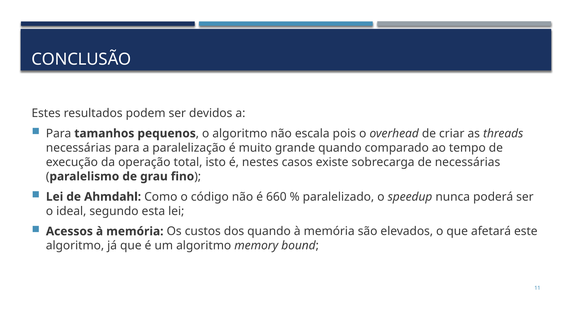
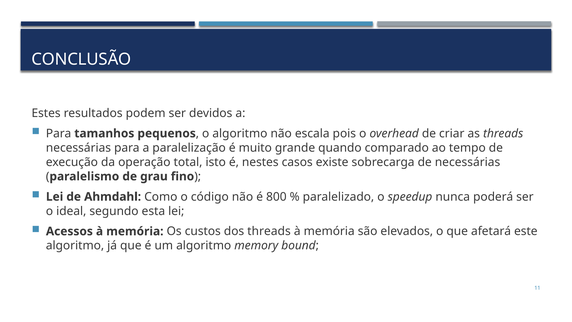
660: 660 -> 800
dos quando: quando -> threads
